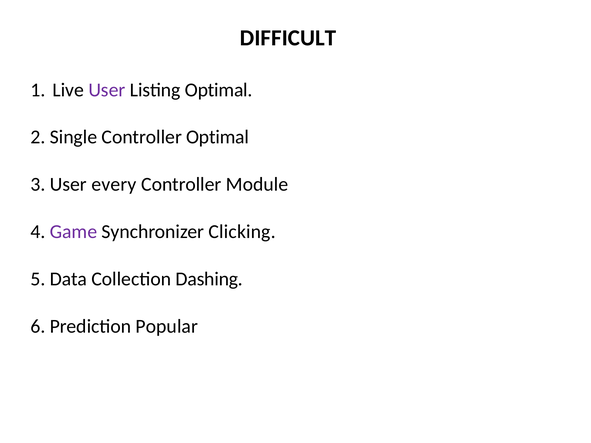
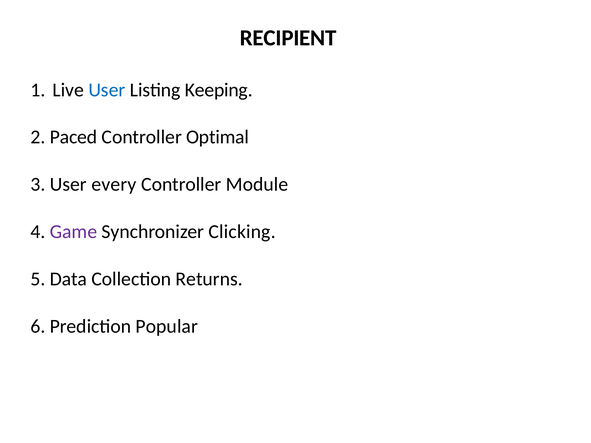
DIFFICULT: DIFFICULT -> RECIPIENT
User at (107, 90) colour: purple -> blue
Listing Optimal: Optimal -> Keeping
Single: Single -> Paced
Dashing: Dashing -> Returns
